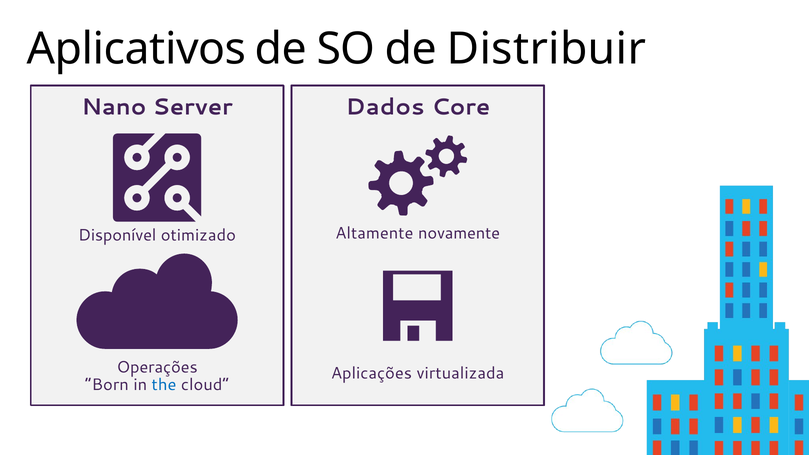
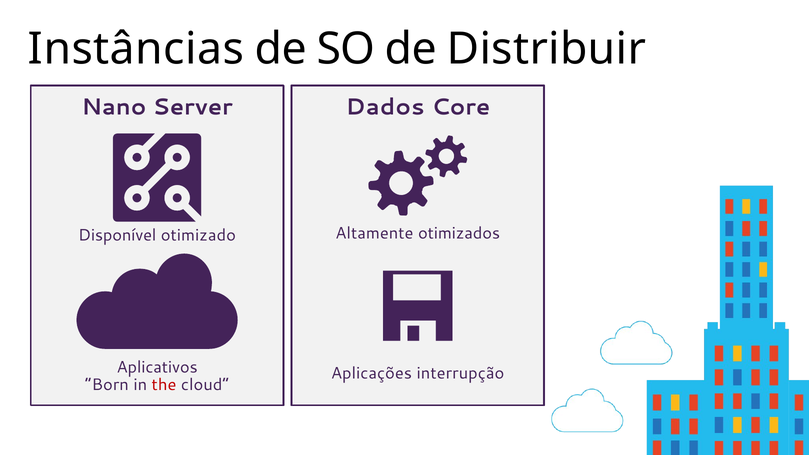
Aplicativos: Aplicativos -> Instâncias
novamente: novamente -> otimizados
Operações: Operações -> Aplicativos
virtualizada: virtualizada -> interrupção
the colour: blue -> red
